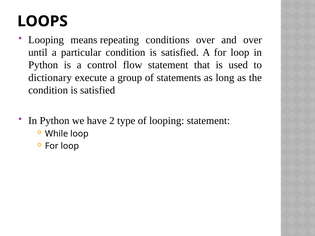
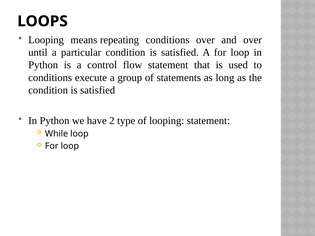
dictionary at (50, 78): dictionary -> conditions
